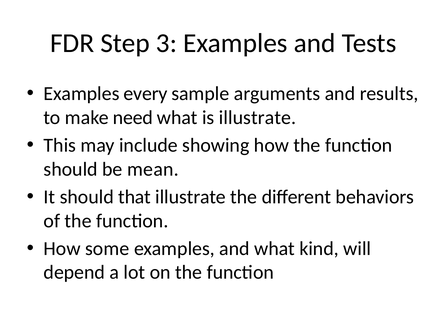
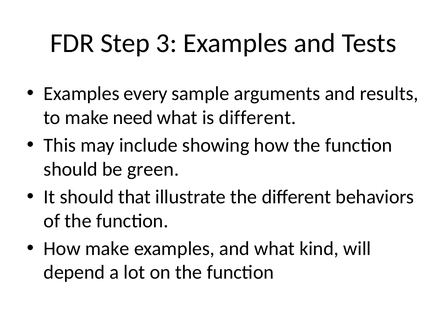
is illustrate: illustrate -> different
mean: mean -> green
How some: some -> make
